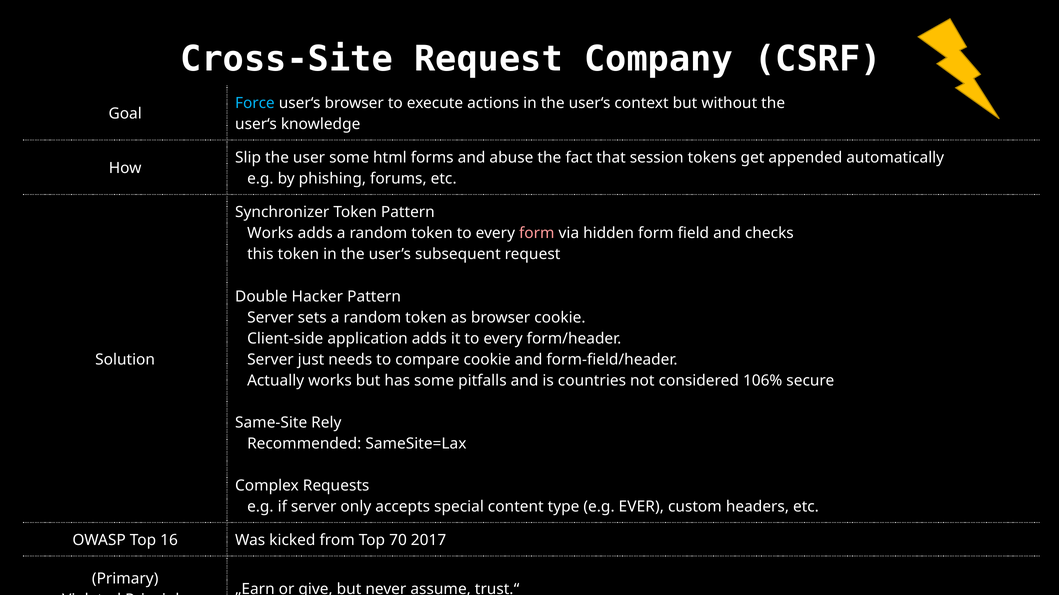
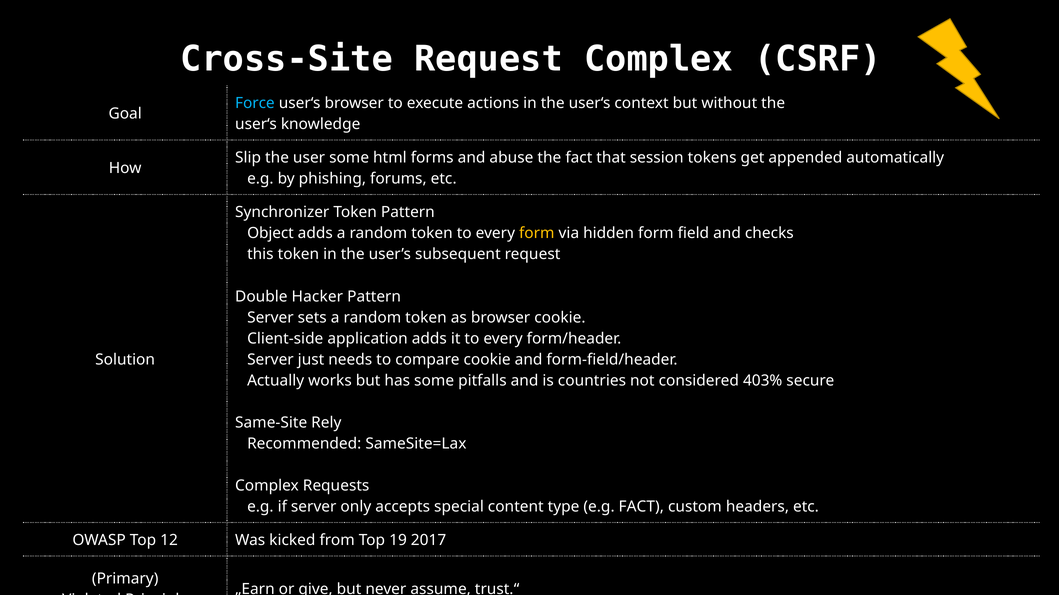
Request Company: Company -> Complex
Works at (270, 234): Works -> Object
form at (537, 234) colour: pink -> yellow
106%: 106% -> 403%
e.g EVER: EVER -> FACT
16: 16 -> 12
70: 70 -> 19
